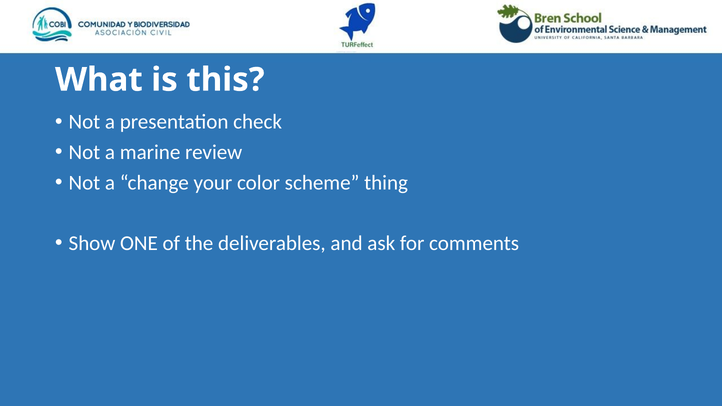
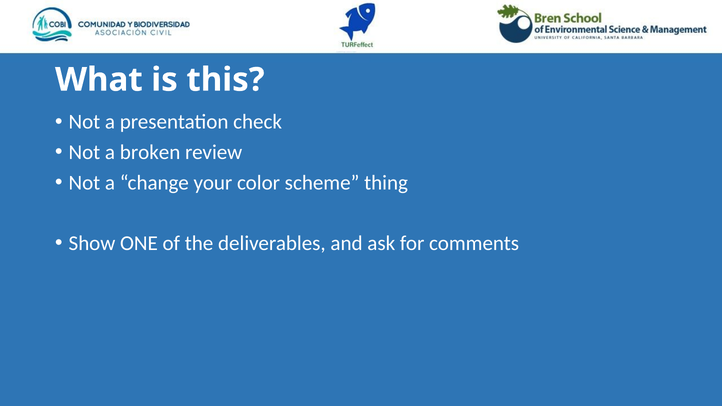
marine: marine -> broken
